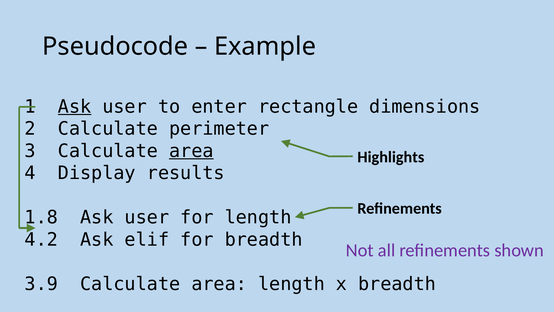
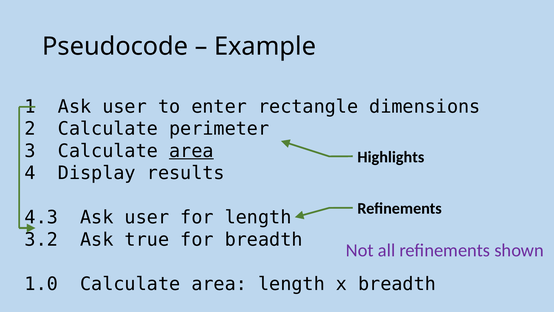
Ask at (75, 106) underline: present -> none
1.8: 1.8 -> 4.3
4.2: 4.2 -> 3.2
elif: elif -> true
3.9: 3.9 -> 1.0
